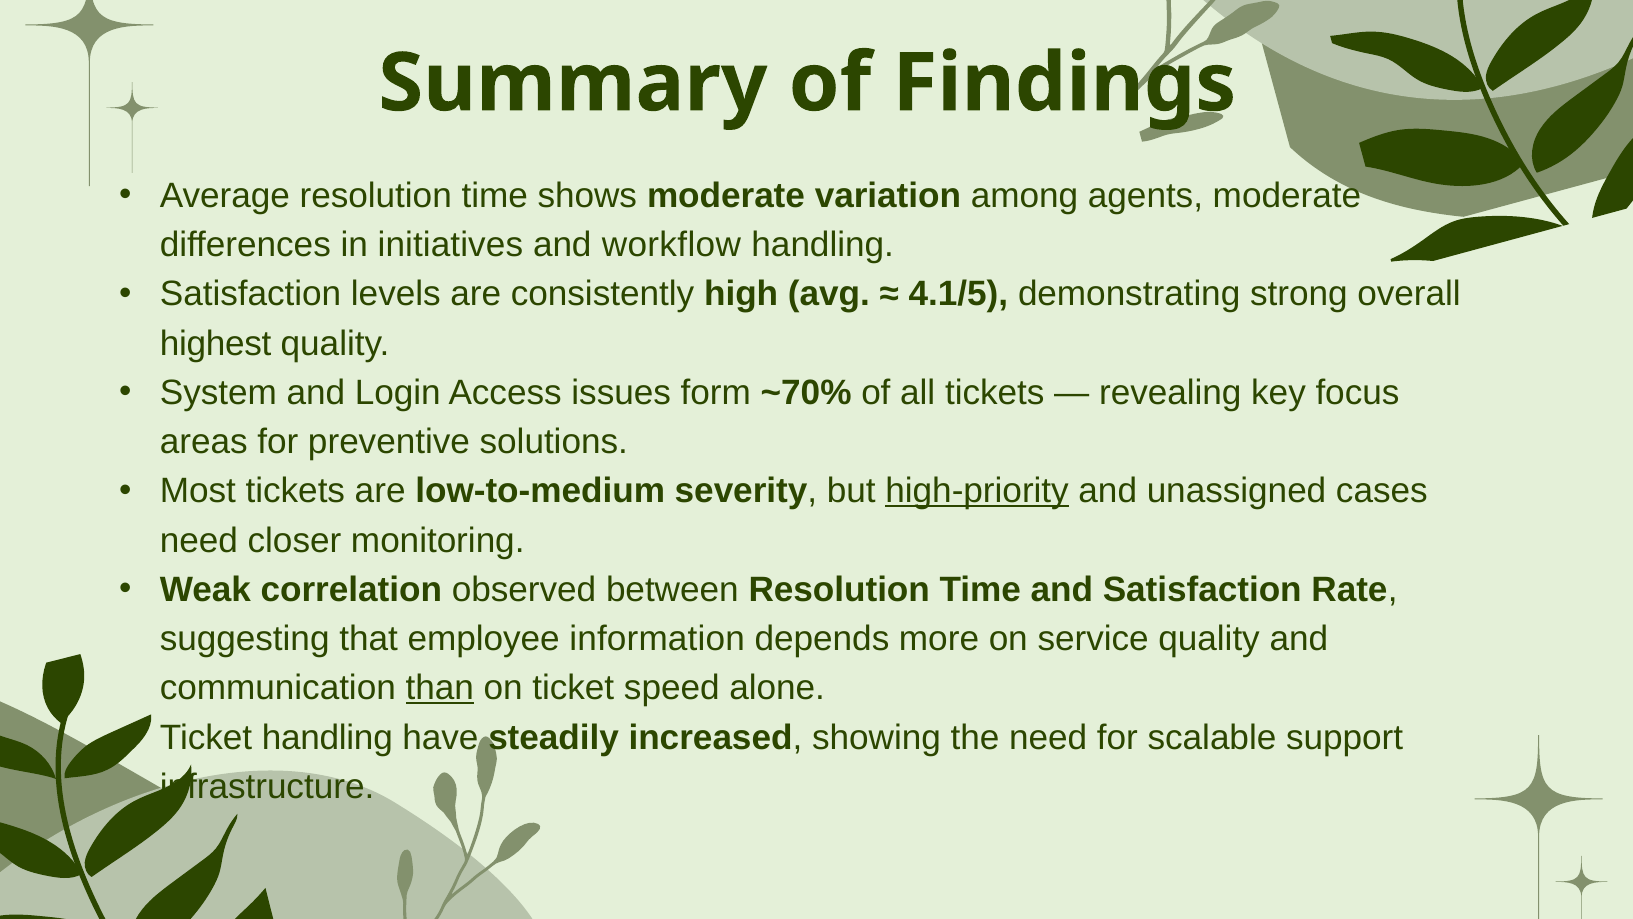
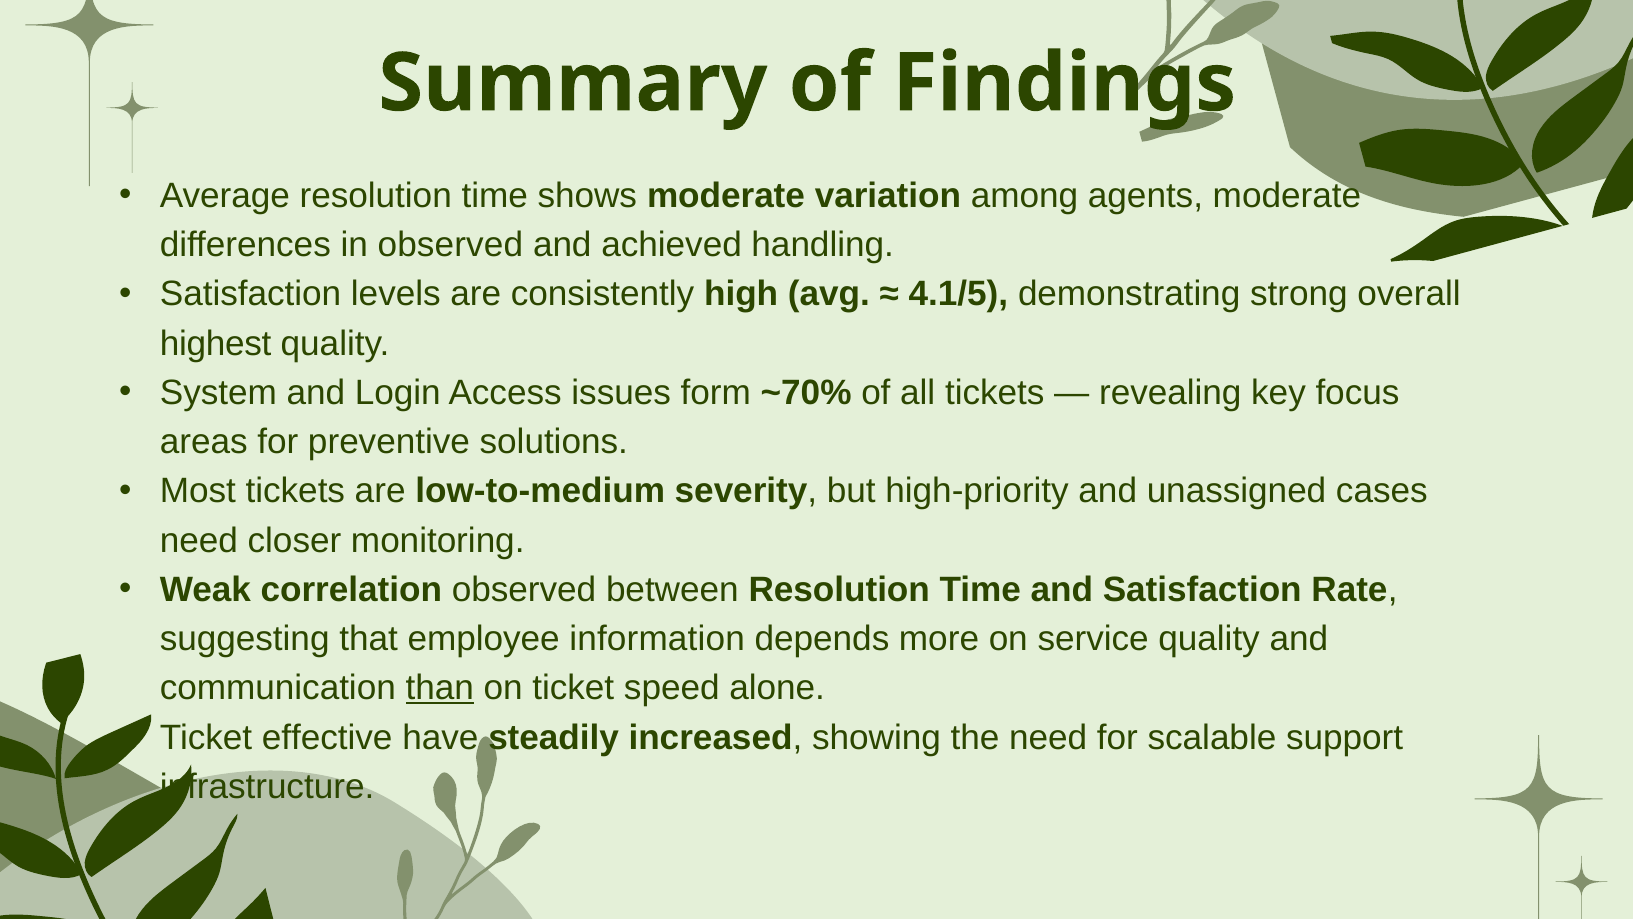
in initiatives: initiatives -> observed
workflow: workflow -> achieved
high-priority underline: present -> none
Ticket handling: handling -> effective
